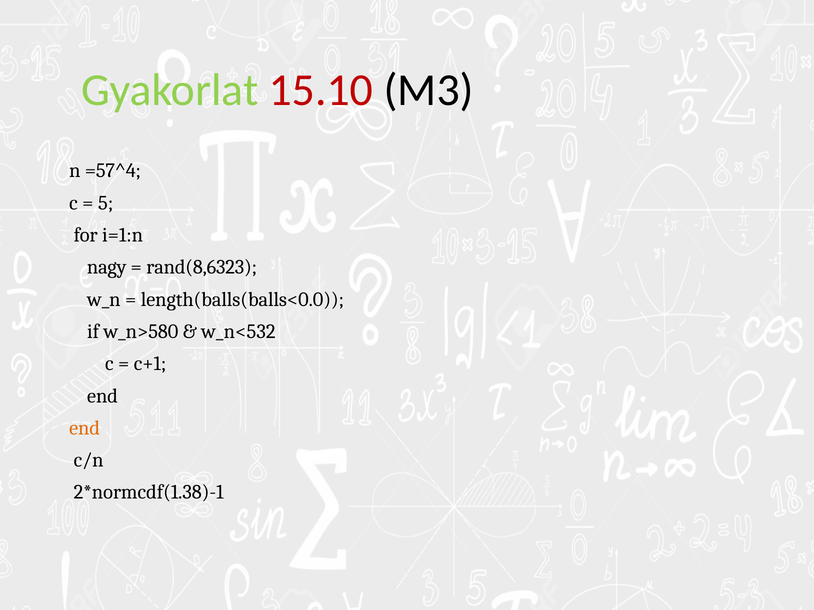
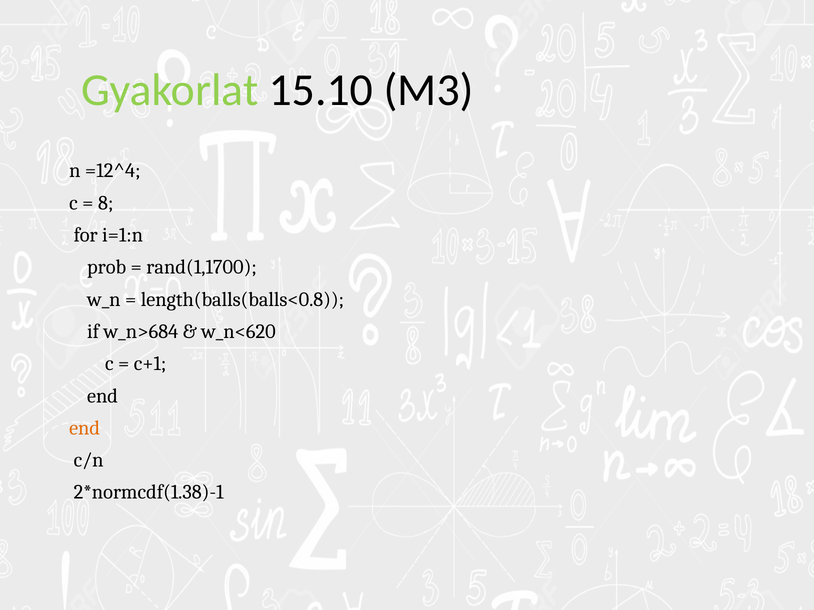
15.10 colour: red -> black
=57^4: =57^4 -> =12^4
5: 5 -> 8
nagy: nagy -> prob
rand(8,6323: rand(8,6323 -> rand(1,1700
length(balls(balls<0.0: length(balls(balls<0.0 -> length(balls(balls<0.8
w_n>580: w_n>580 -> w_n>684
w_n<532: w_n<532 -> w_n<620
